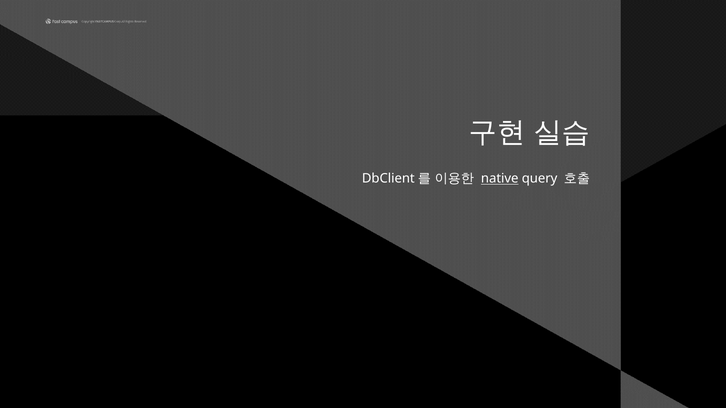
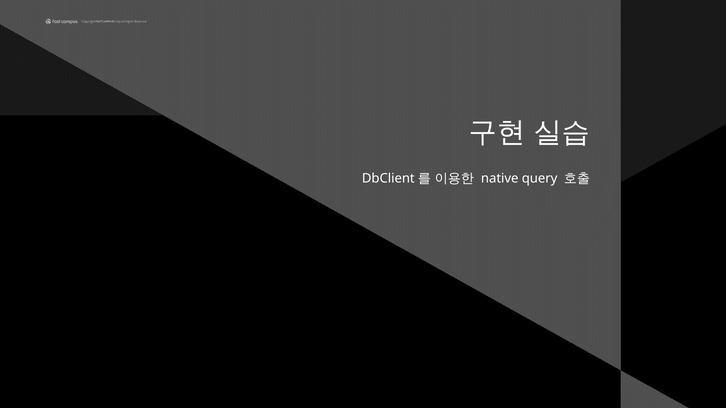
native underline: present -> none
